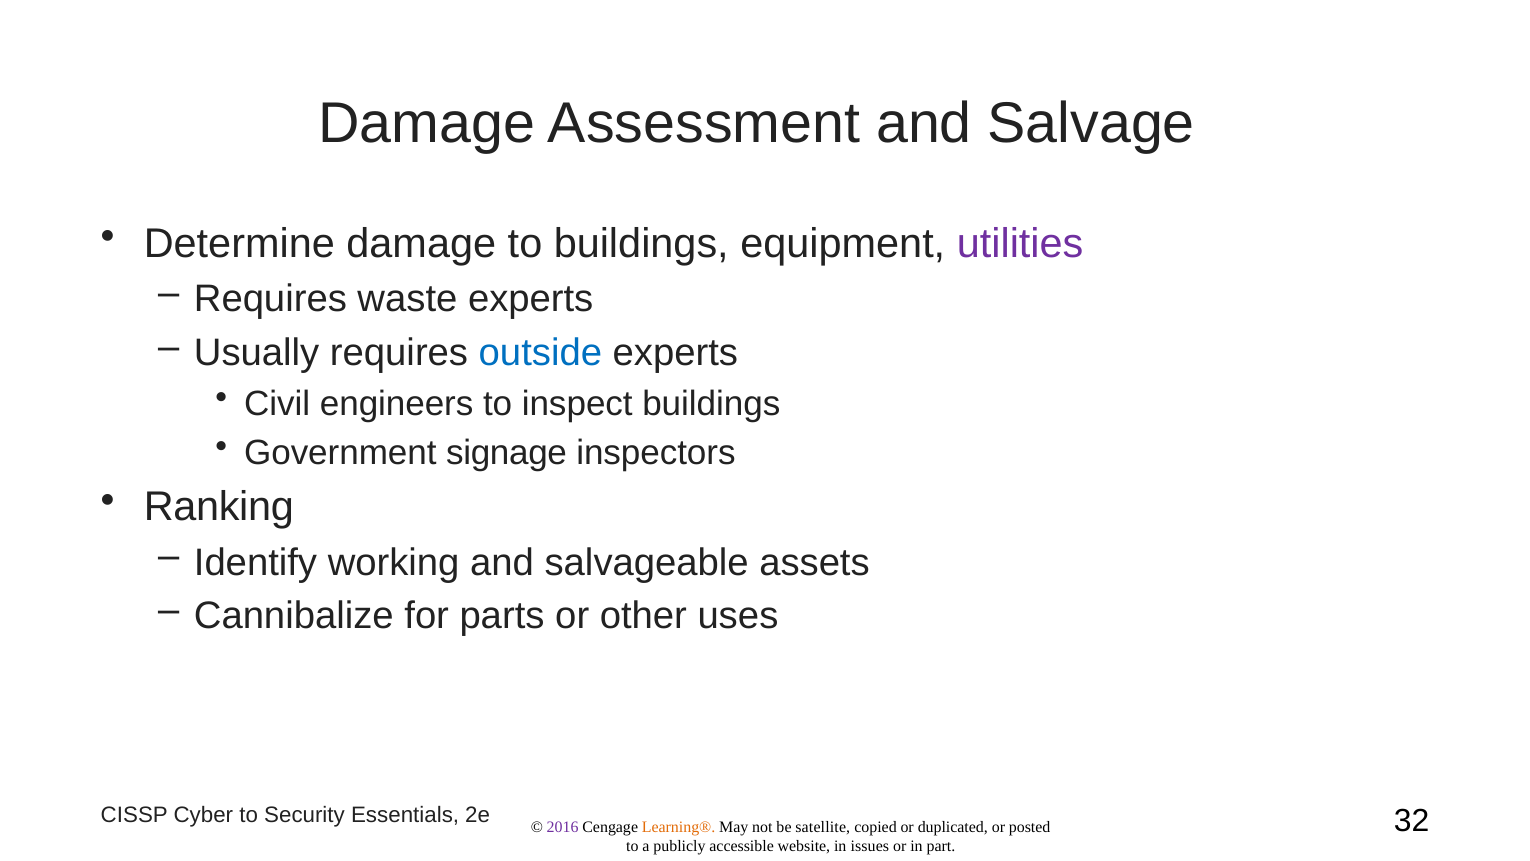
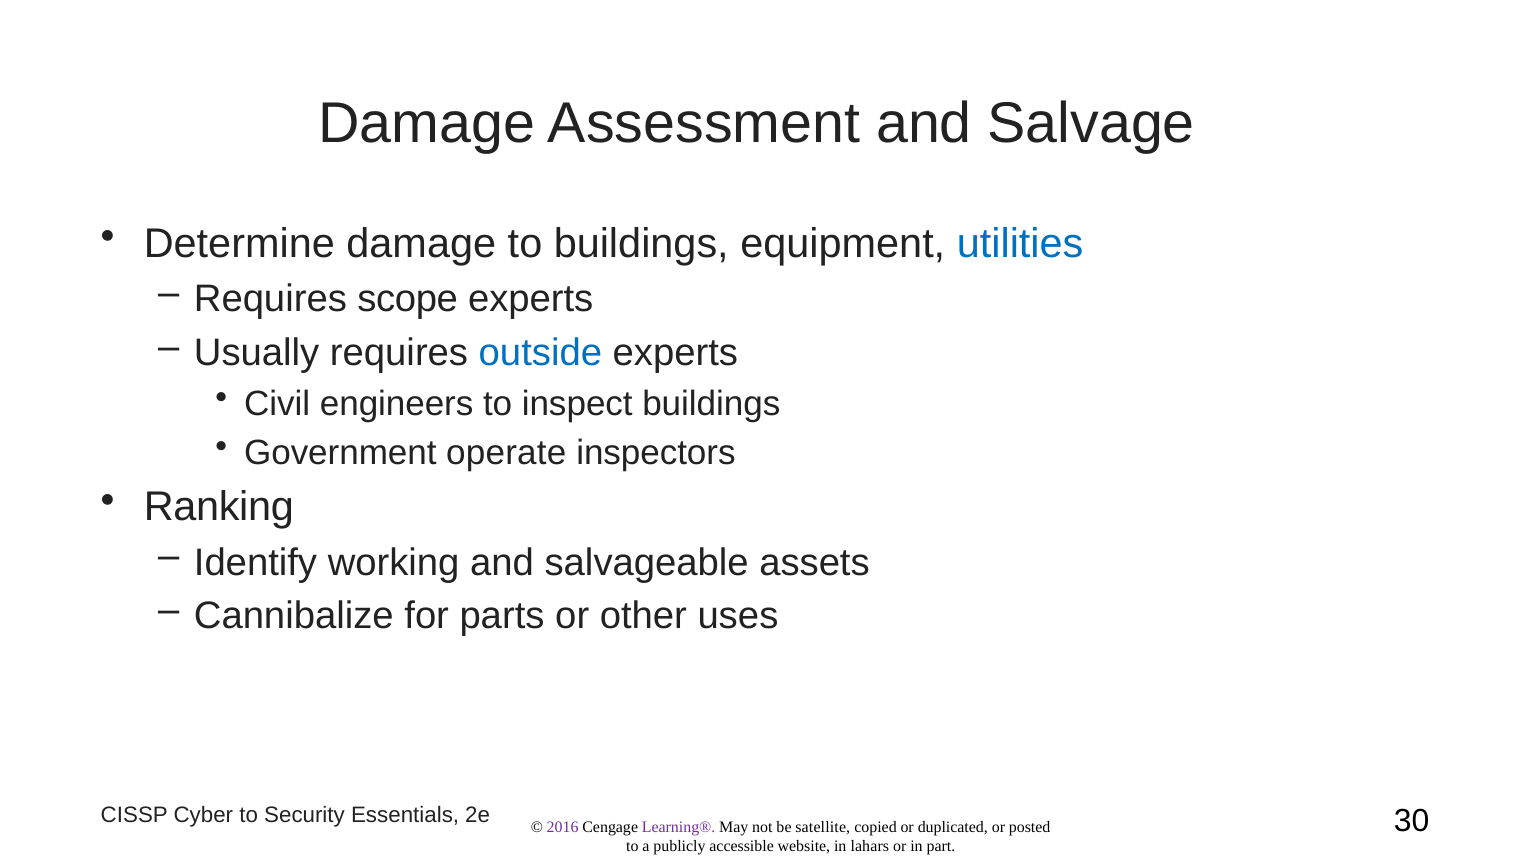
utilities colour: purple -> blue
waste: waste -> scope
signage: signage -> operate
32: 32 -> 30
Learning® colour: orange -> purple
issues: issues -> lahars
